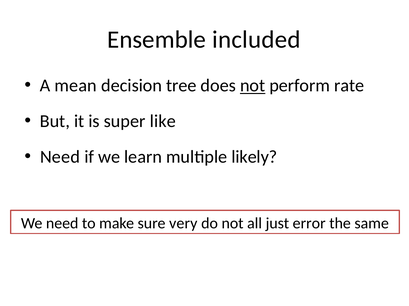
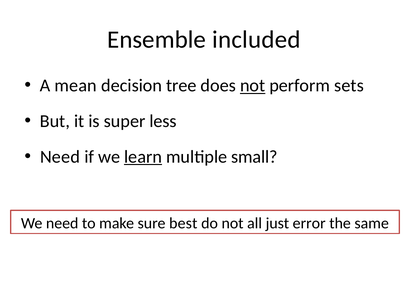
rate: rate -> sets
like: like -> less
learn underline: none -> present
likely: likely -> small
very: very -> best
